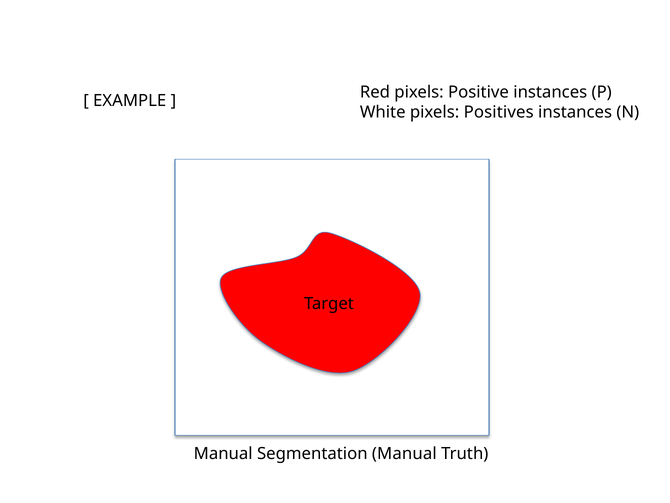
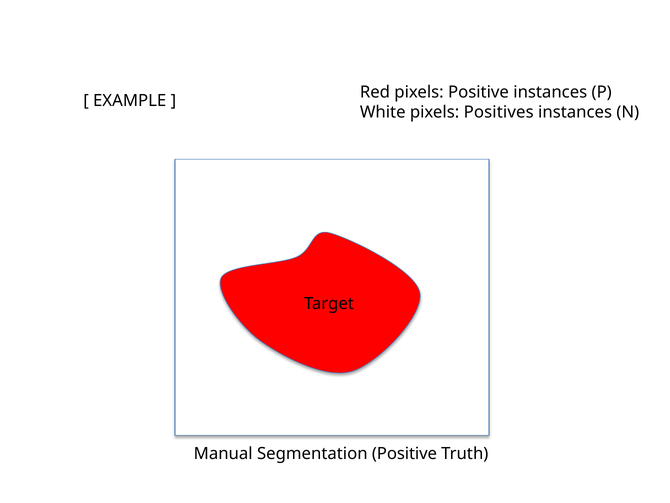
Segmentation Manual: Manual -> Positive
